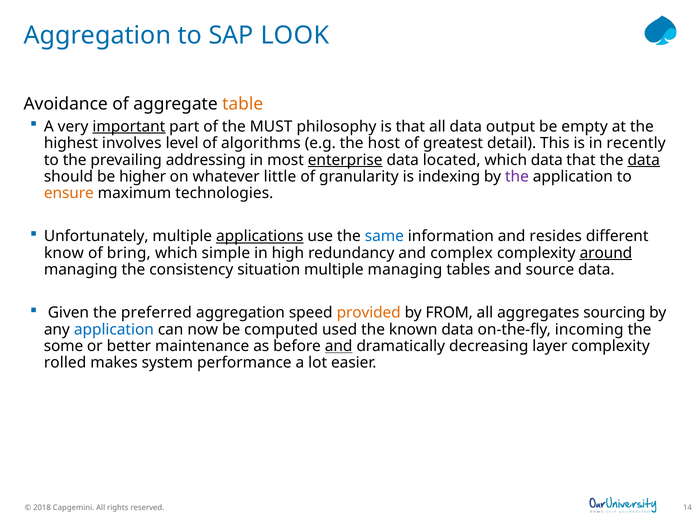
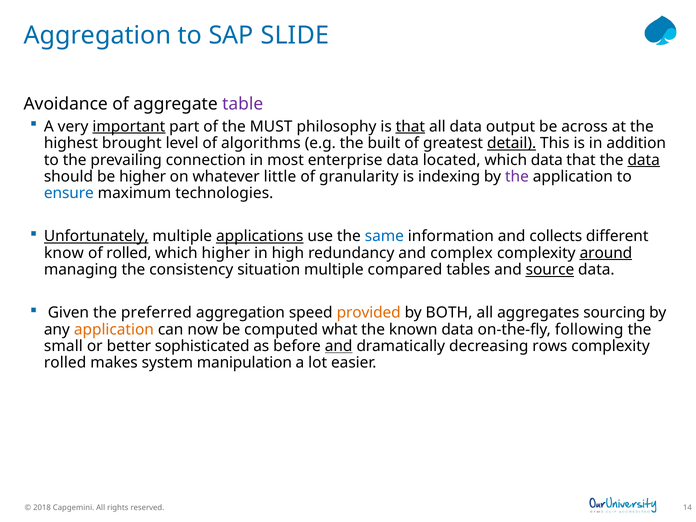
LOOK: LOOK -> SLIDE
table colour: orange -> purple
that at (410, 127) underline: none -> present
empty: empty -> across
involves: involves -> brought
host: host -> built
detail underline: none -> present
recently: recently -> addition
addressing: addressing -> connection
enterprise underline: present -> none
ensure colour: orange -> blue
Unfortunately underline: none -> present
resides: resides -> collects
of bring: bring -> rolled
which simple: simple -> higher
multiple managing: managing -> compared
source underline: none -> present
FROM: FROM -> BOTH
application at (114, 329) colour: blue -> orange
used: used -> what
incoming: incoming -> following
some: some -> small
maintenance: maintenance -> sophisticated
layer: layer -> rows
performance: performance -> manipulation
